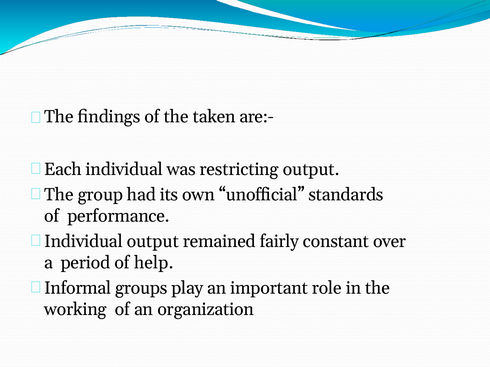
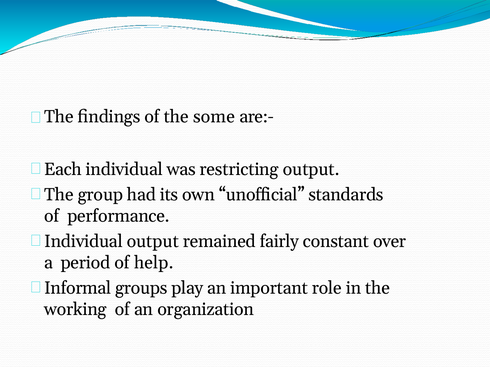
taken: taken -> some
